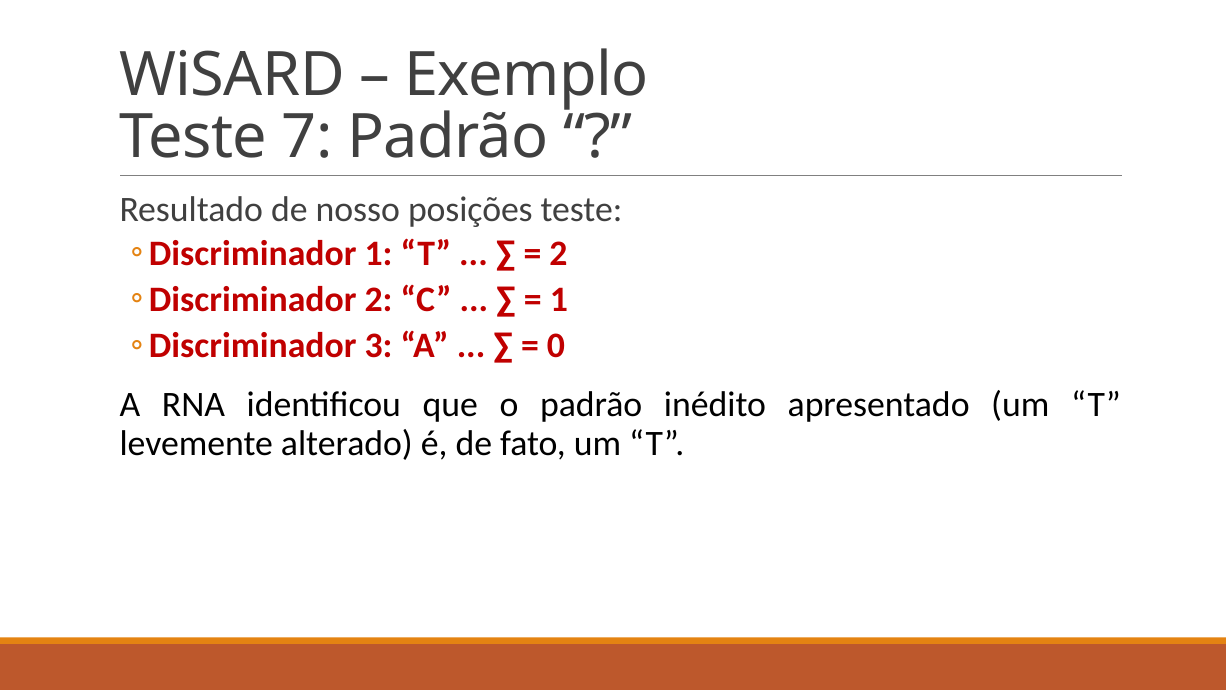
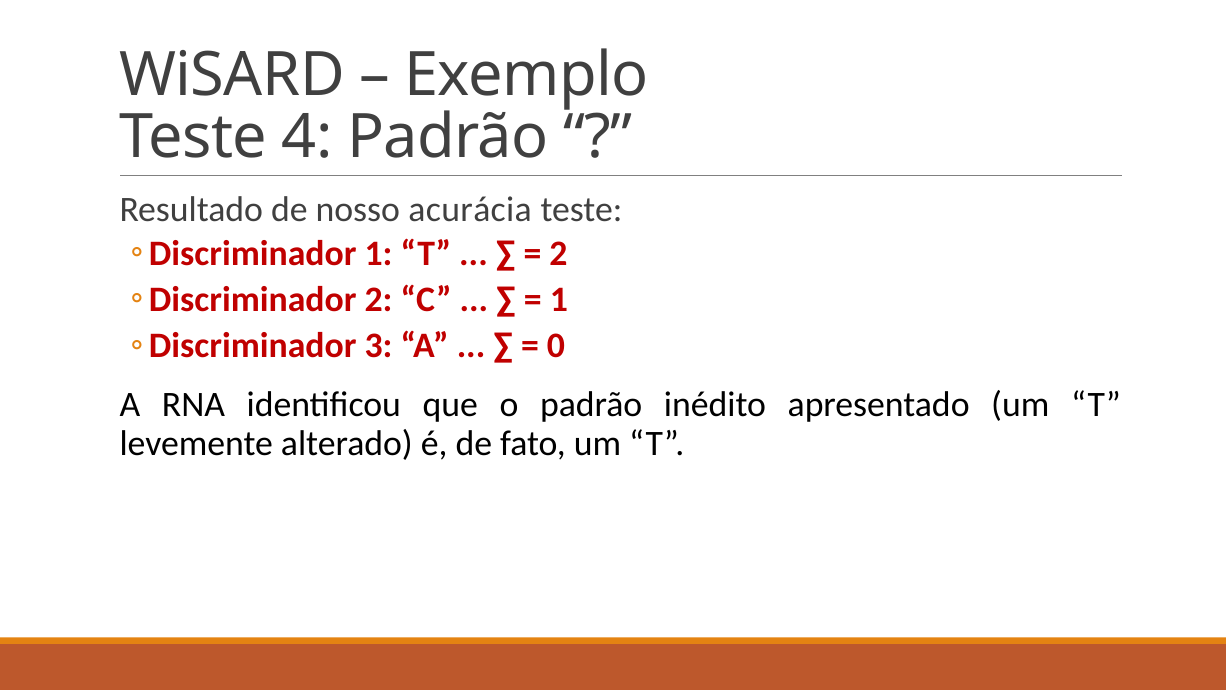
7: 7 -> 4
posições: posições -> acurácia
